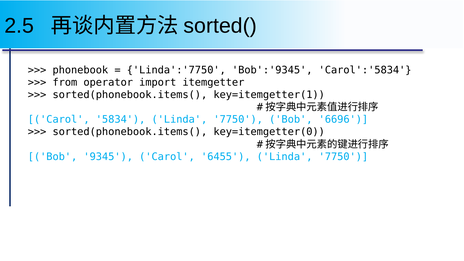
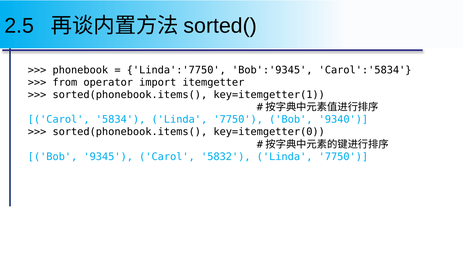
6696: 6696 -> 9340
6455: 6455 -> 5832
